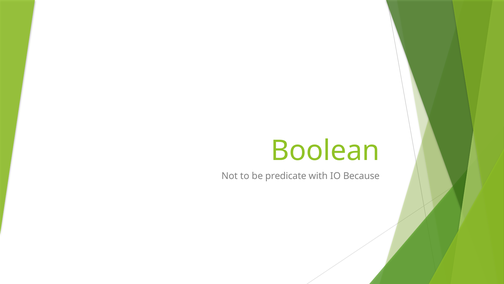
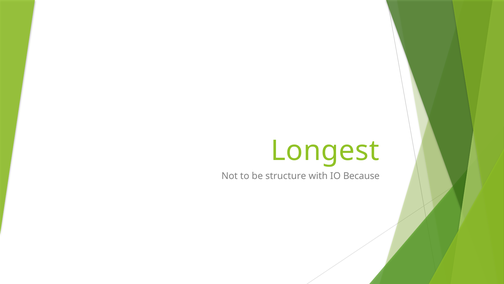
Boolean: Boolean -> Longest
predicate: predicate -> structure
